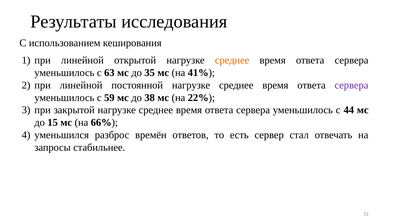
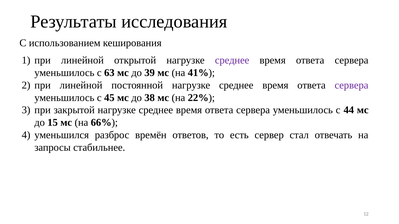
среднее at (232, 60) colour: orange -> purple
35: 35 -> 39
59: 59 -> 45
